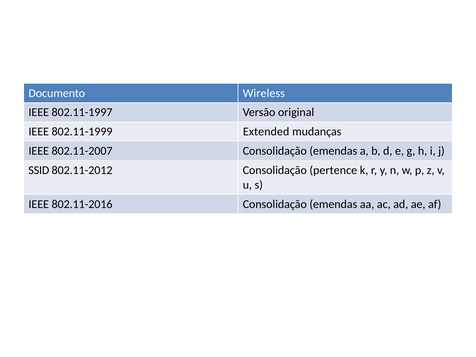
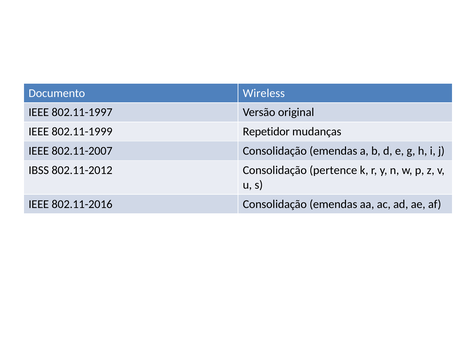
Extended: Extended -> Repetidor
SSID: SSID -> IBSS
